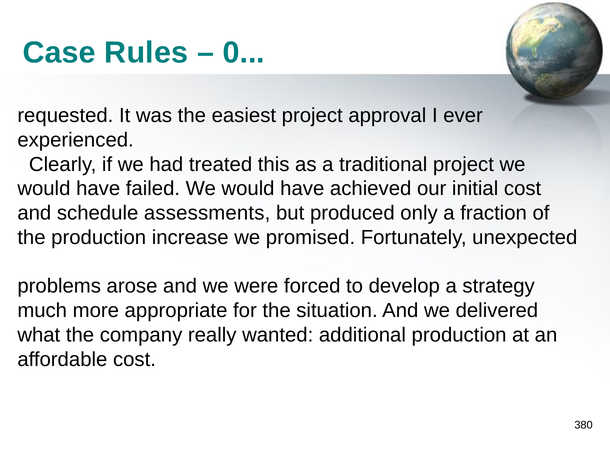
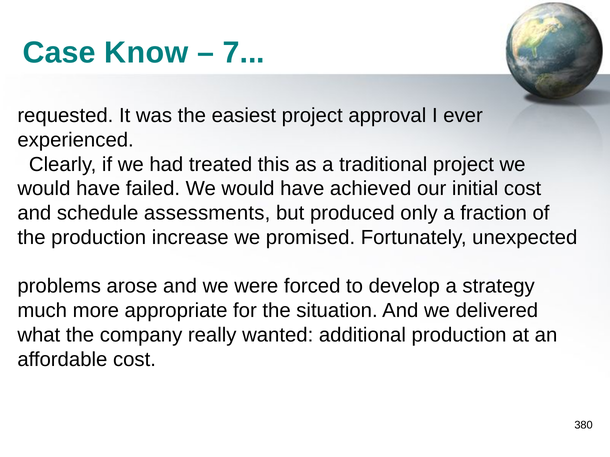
Rules: Rules -> Know
0: 0 -> 7
